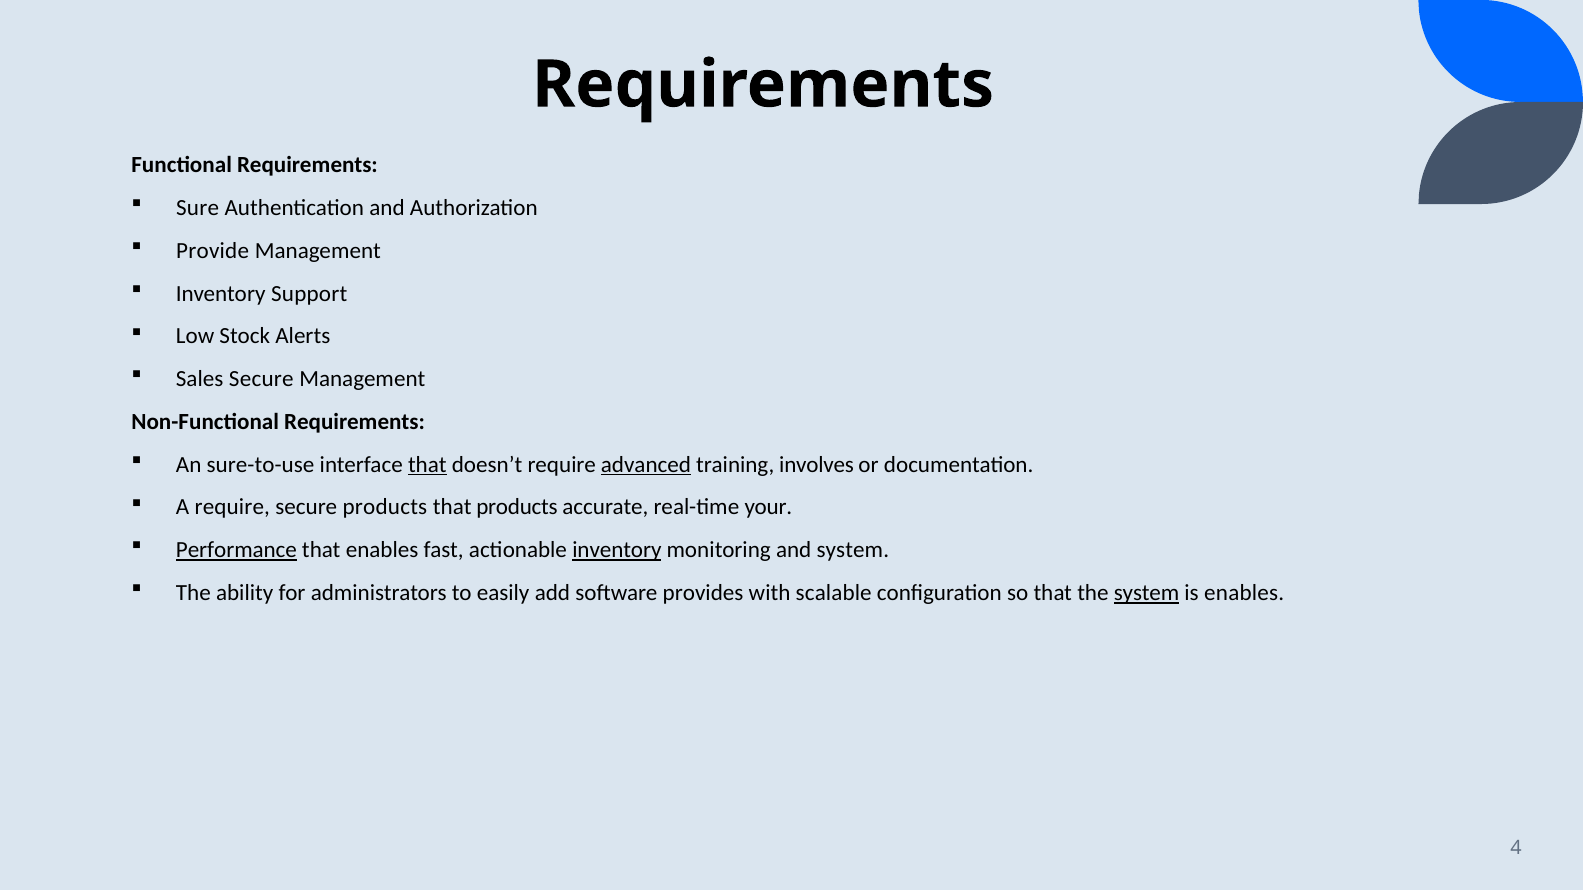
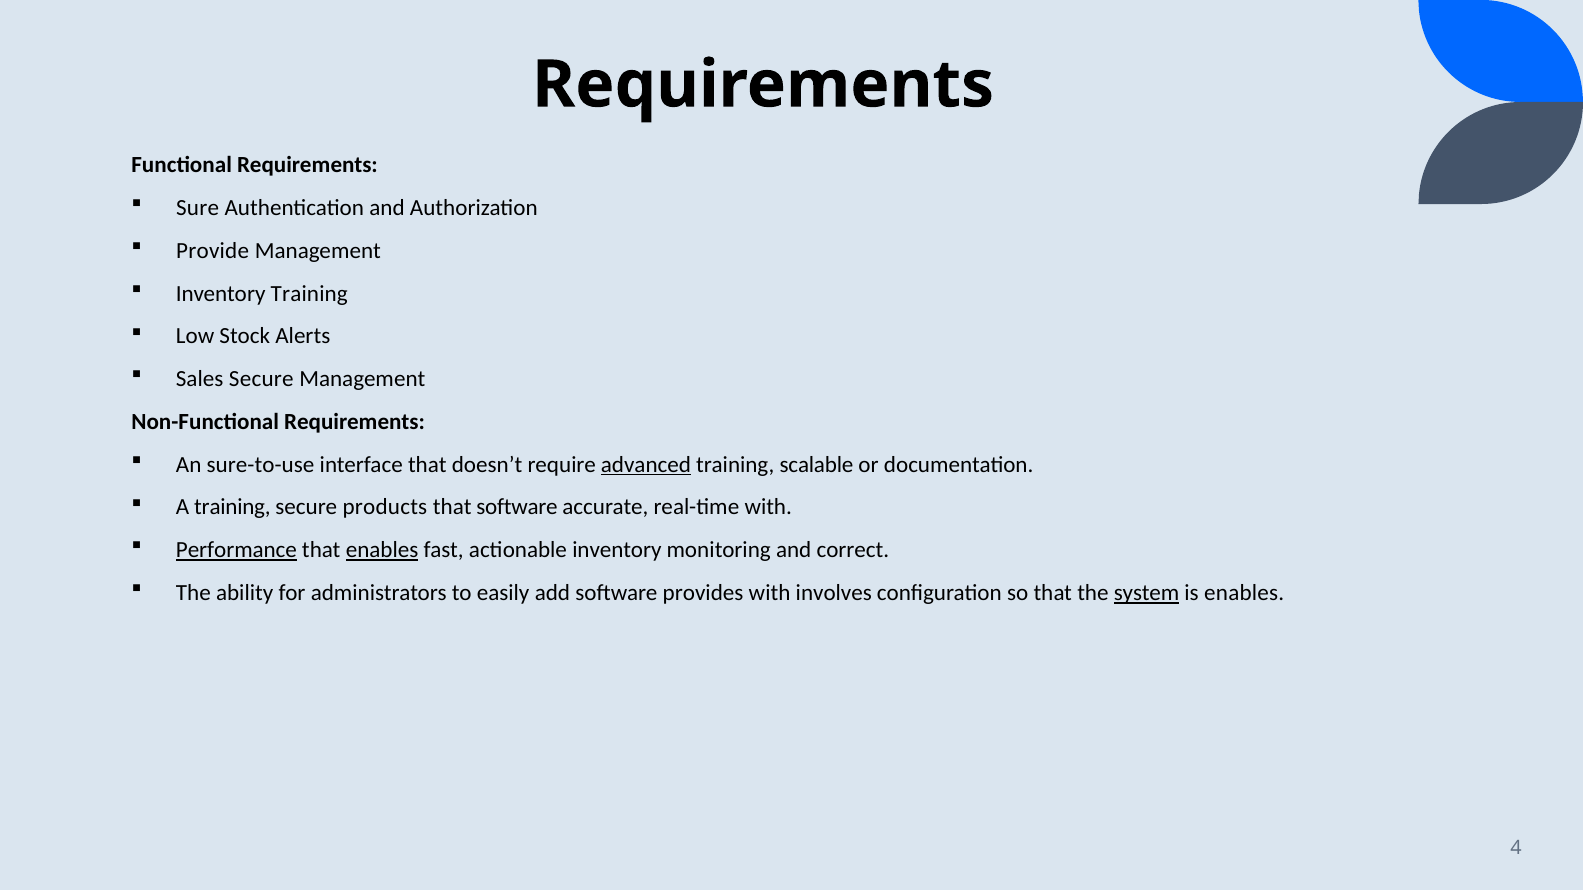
Inventory Support: Support -> Training
that at (427, 465) underline: present -> none
involves: involves -> scalable
A require: require -> training
that products: products -> software
real-time your: your -> with
enables at (382, 550) underline: none -> present
inventory at (617, 550) underline: present -> none
and system: system -> correct
scalable: scalable -> involves
